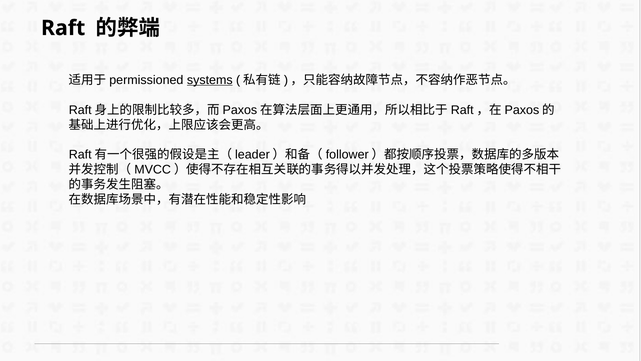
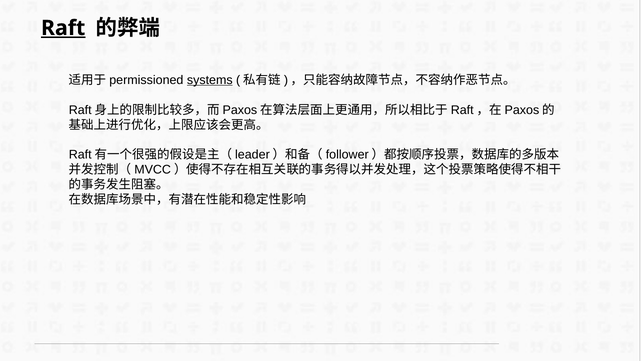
Raft underline: none -> present
